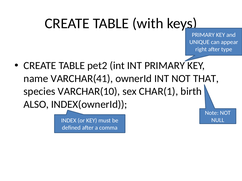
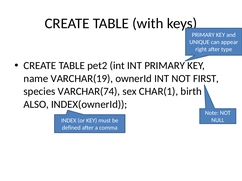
VARCHAR(41: VARCHAR(41 -> VARCHAR(19
THAT: THAT -> FIRST
VARCHAR(10: VARCHAR(10 -> VARCHAR(74
